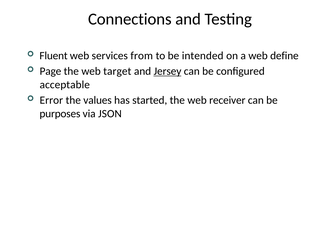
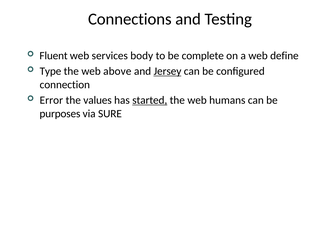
from: from -> body
intended: intended -> complete
Page: Page -> Type
target: target -> above
acceptable: acceptable -> connection
started underline: none -> present
receiver: receiver -> humans
JSON: JSON -> SURE
